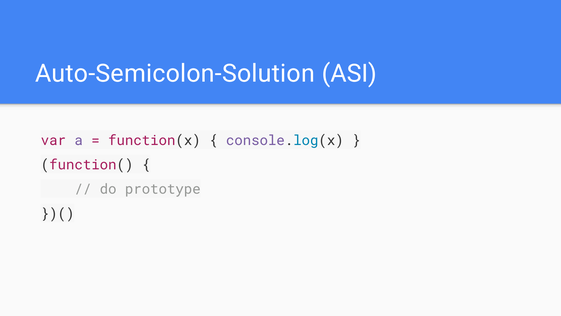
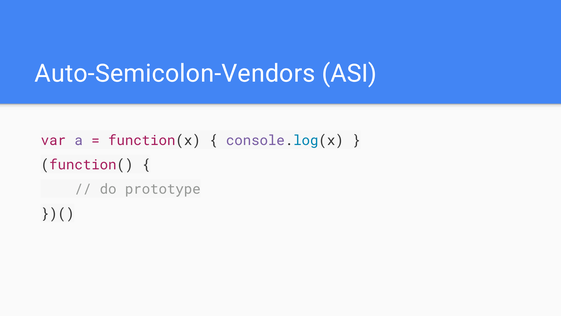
Auto-Semicolon-Solution: Auto-Semicolon-Solution -> Auto-Semicolon-Vendors
